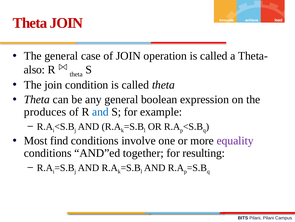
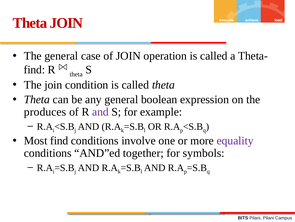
also at (34, 69): also -> find
and at (100, 112) colour: blue -> purple
resulting: resulting -> symbols
